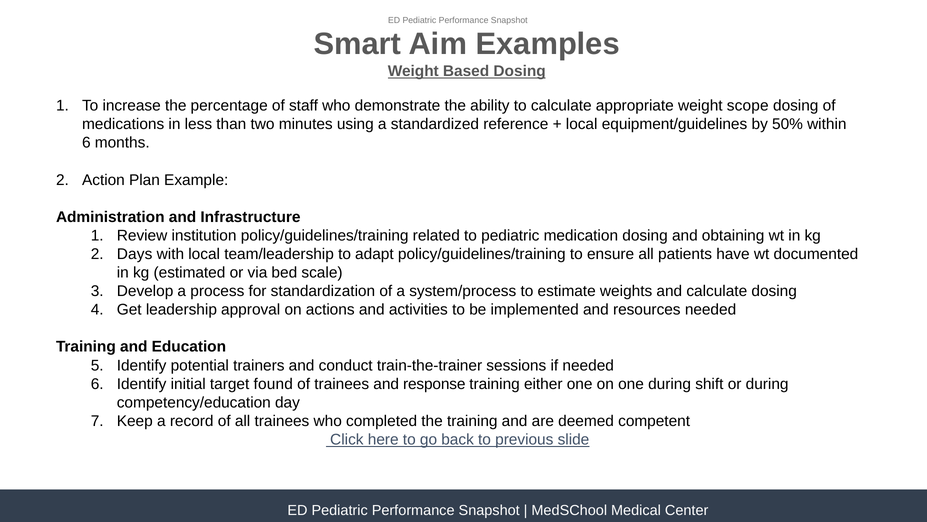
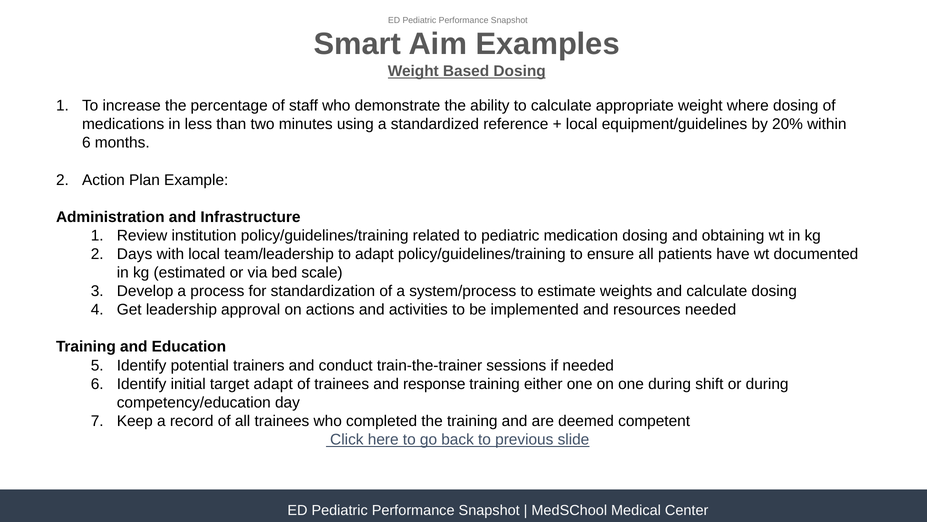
scope: scope -> where
50%: 50% -> 20%
target found: found -> adapt
